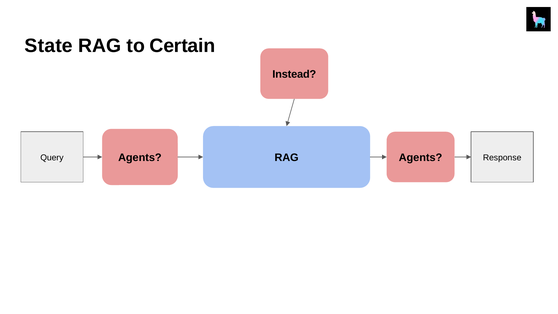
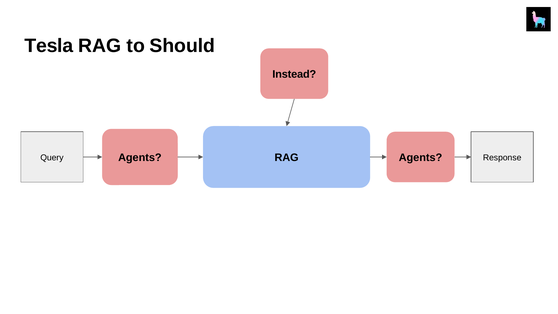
State: State -> Tesla
Certain: Certain -> Should
